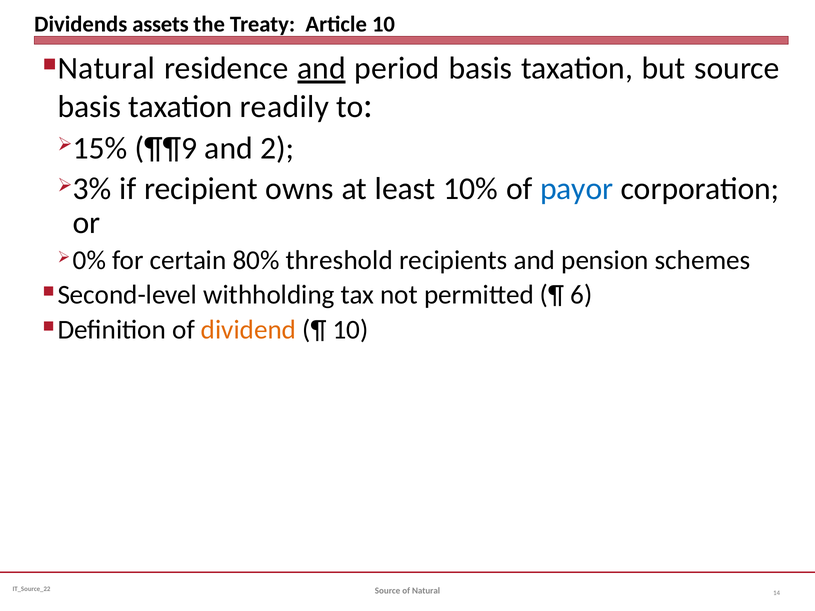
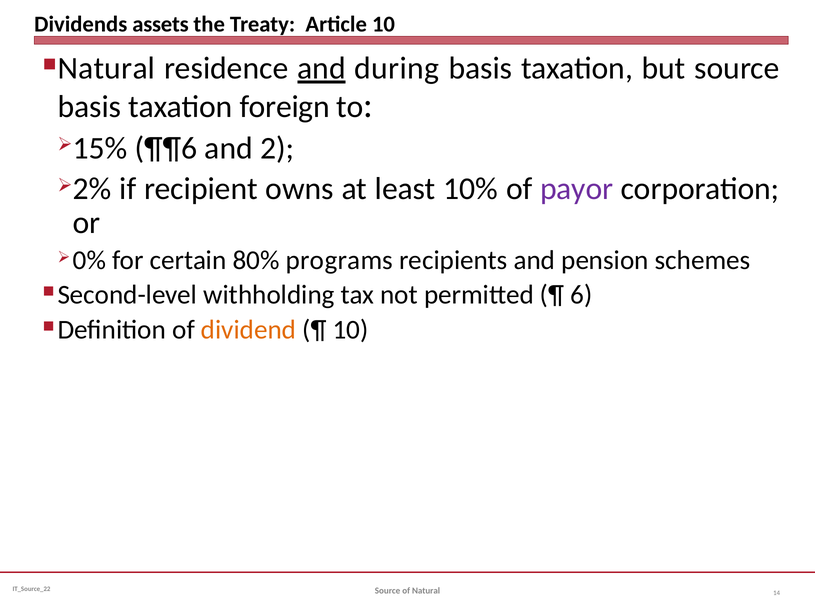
period: period -> during
readily: readily -> foreign
¶¶9: ¶¶9 -> ¶¶6
3%: 3% -> 2%
payor colour: blue -> purple
threshold: threshold -> programs
